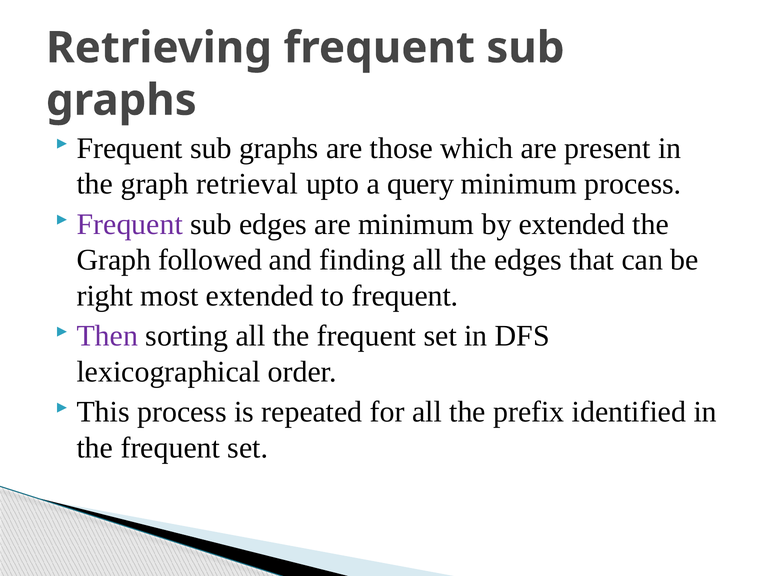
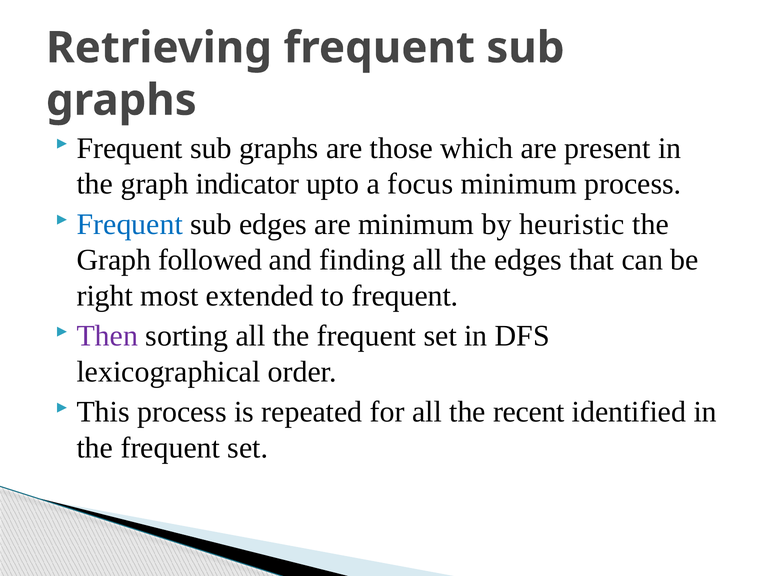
retrieval: retrieval -> indicator
query: query -> focus
Frequent at (130, 224) colour: purple -> blue
by extended: extended -> heuristic
prefix: prefix -> recent
